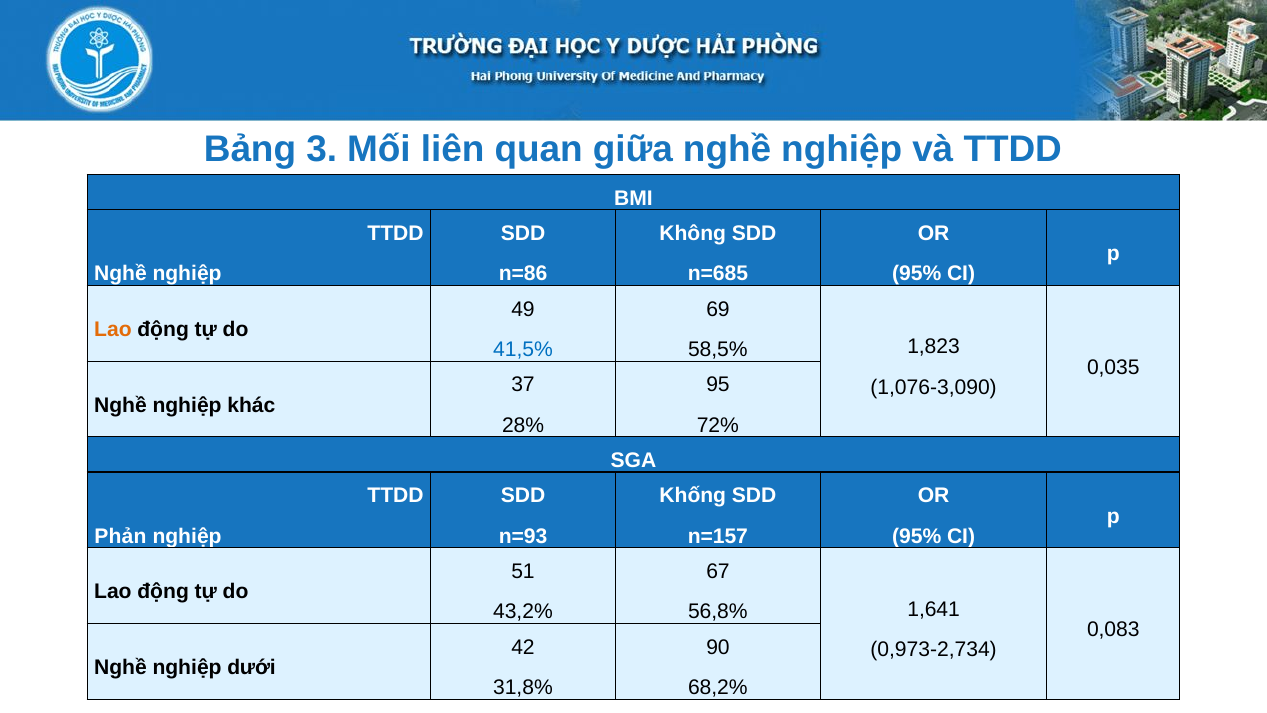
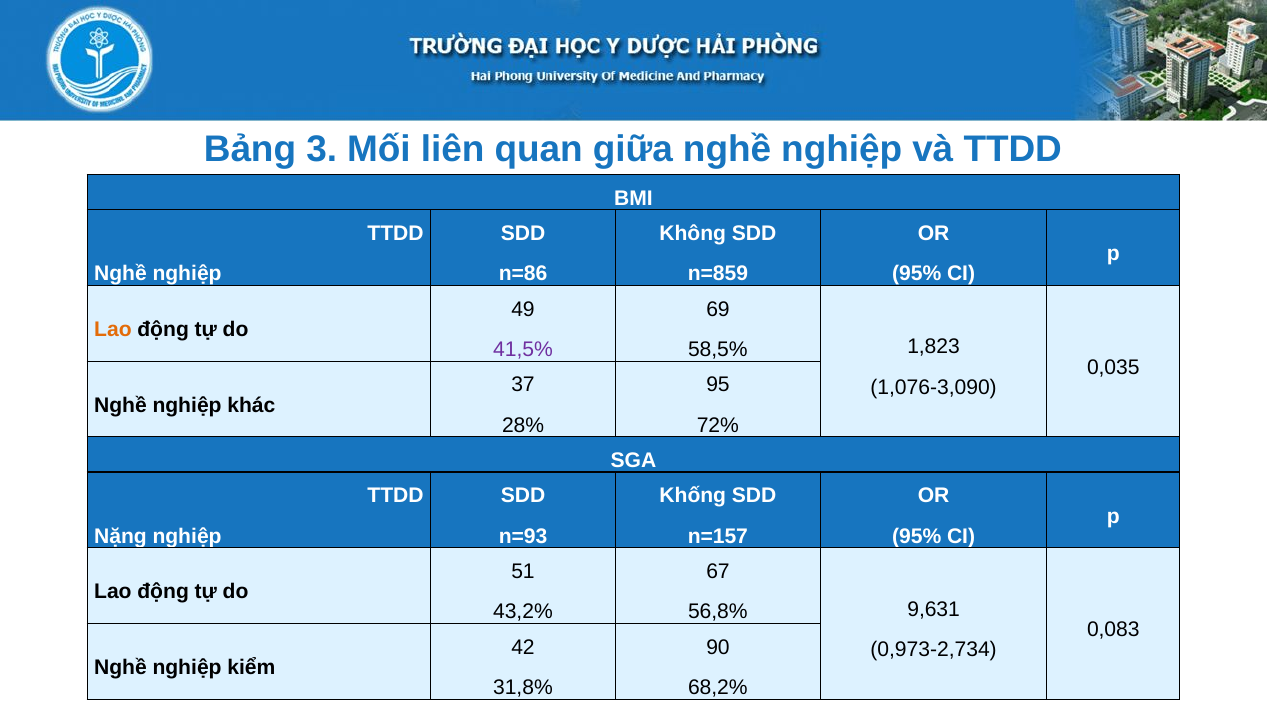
n=685: n=685 -> n=859
41,5% colour: blue -> purple
Phản: Phản -> Nặng
1,641: 1,641 -> 9,631
dưới: dưới -> kiểm
